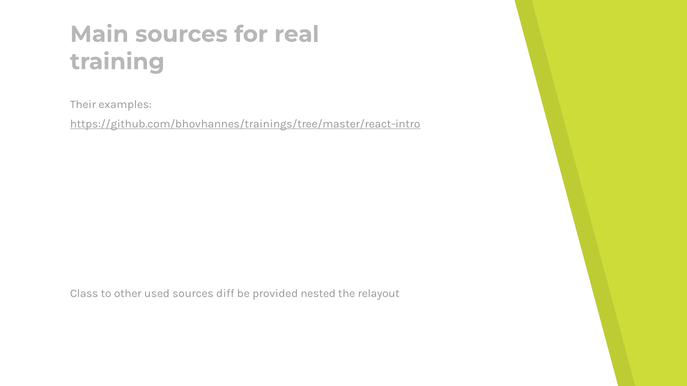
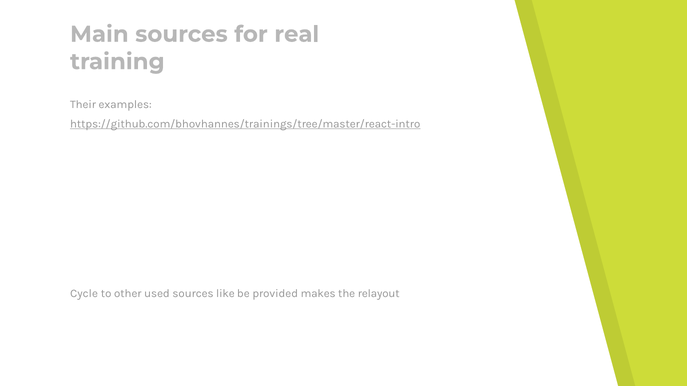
Class: Class -> Cycle
diff: diff -> like
nested: nested -> makes
